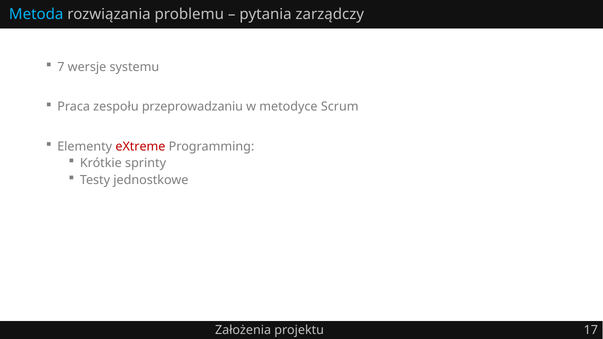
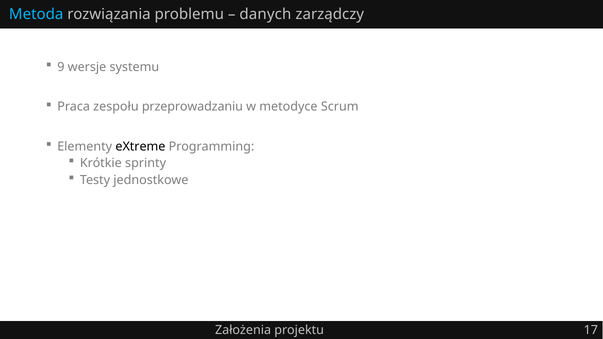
pytania: pytania -> danych
7: 7 -> 9
eXtreme colour: red -> black
